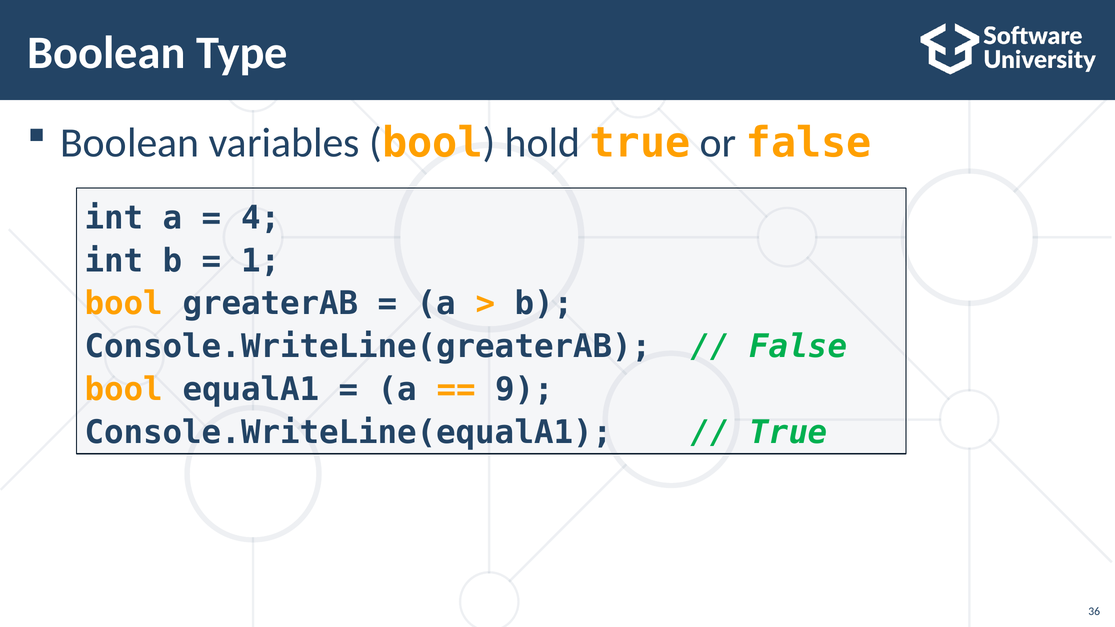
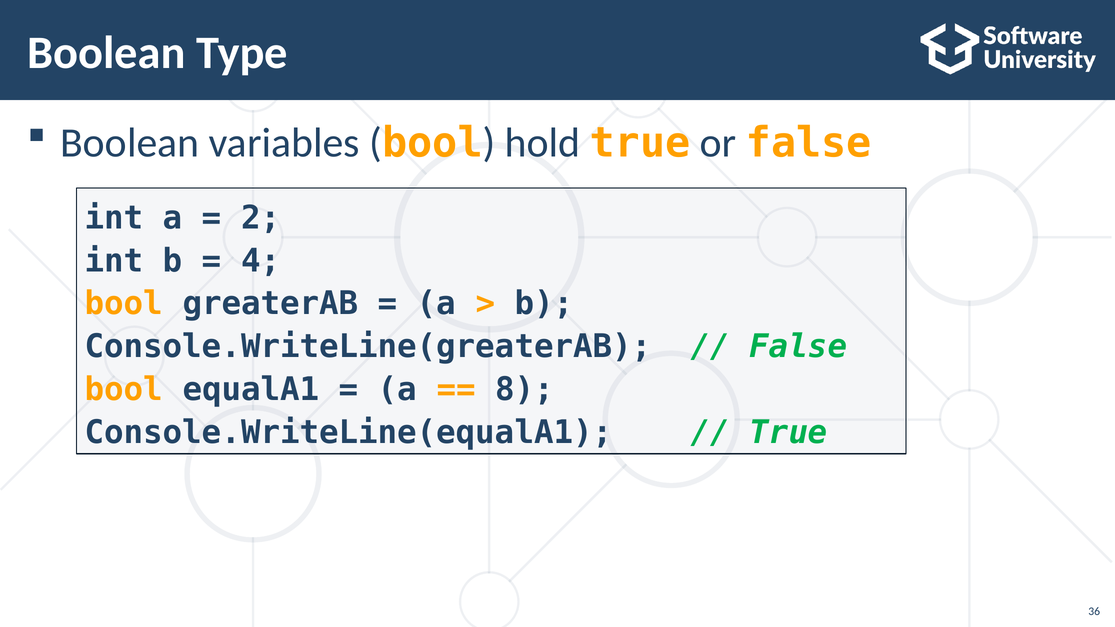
4: 4 -> 2
1: 1 -> 4
9: 9 -> 8
